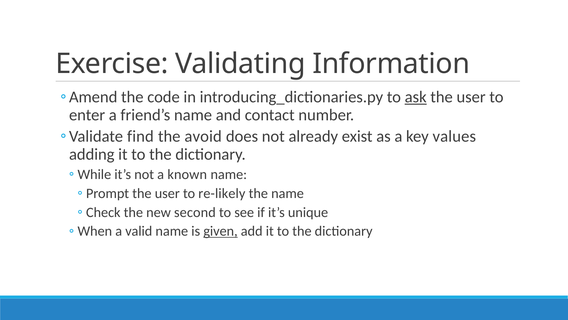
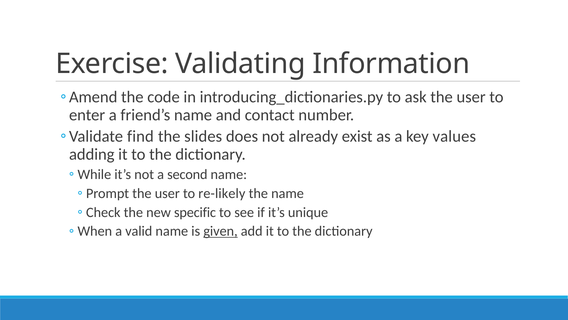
ask underline: present -> none
avoid: avoid -> slides
known: known -> second
second: second -> specific
